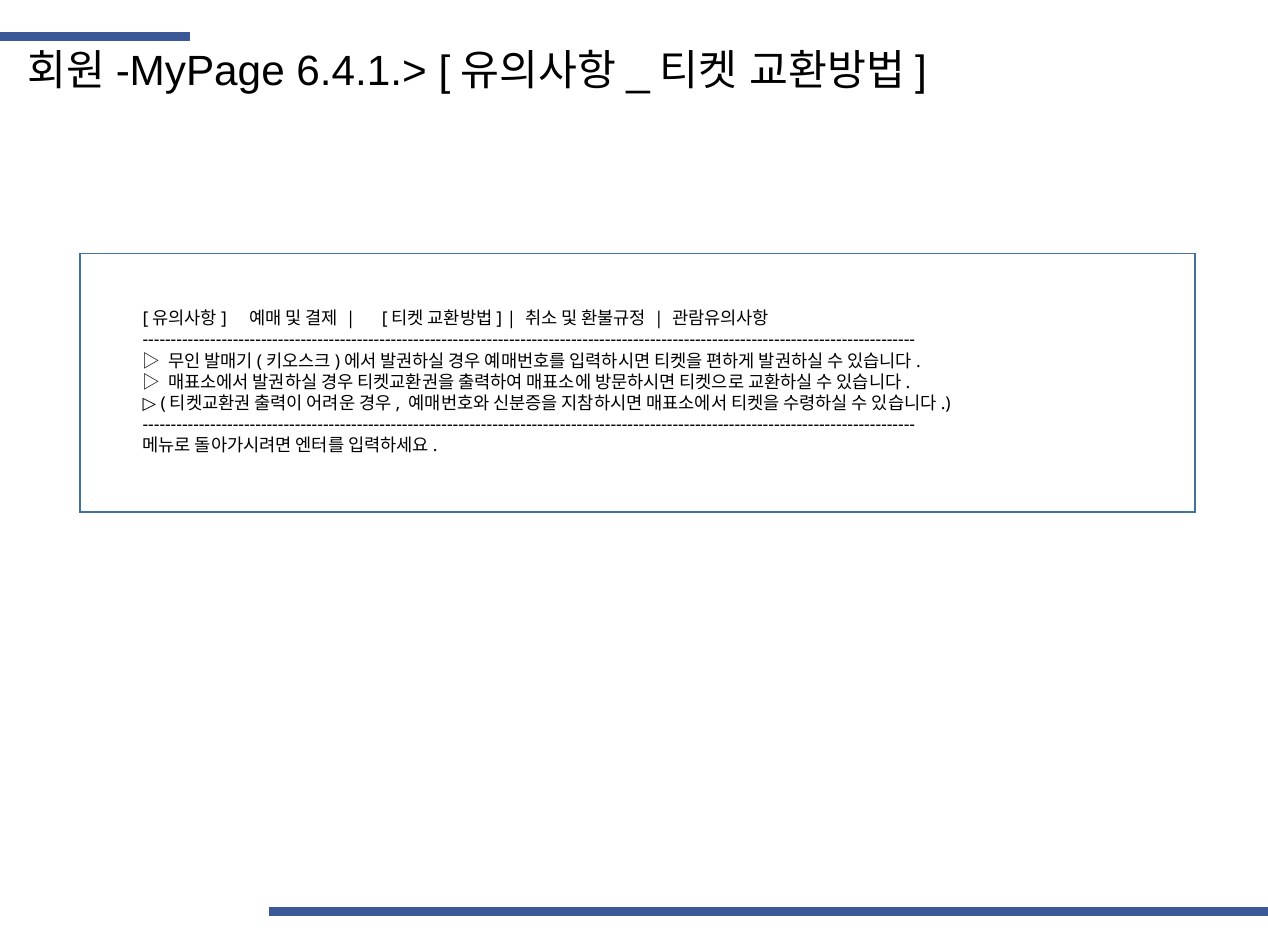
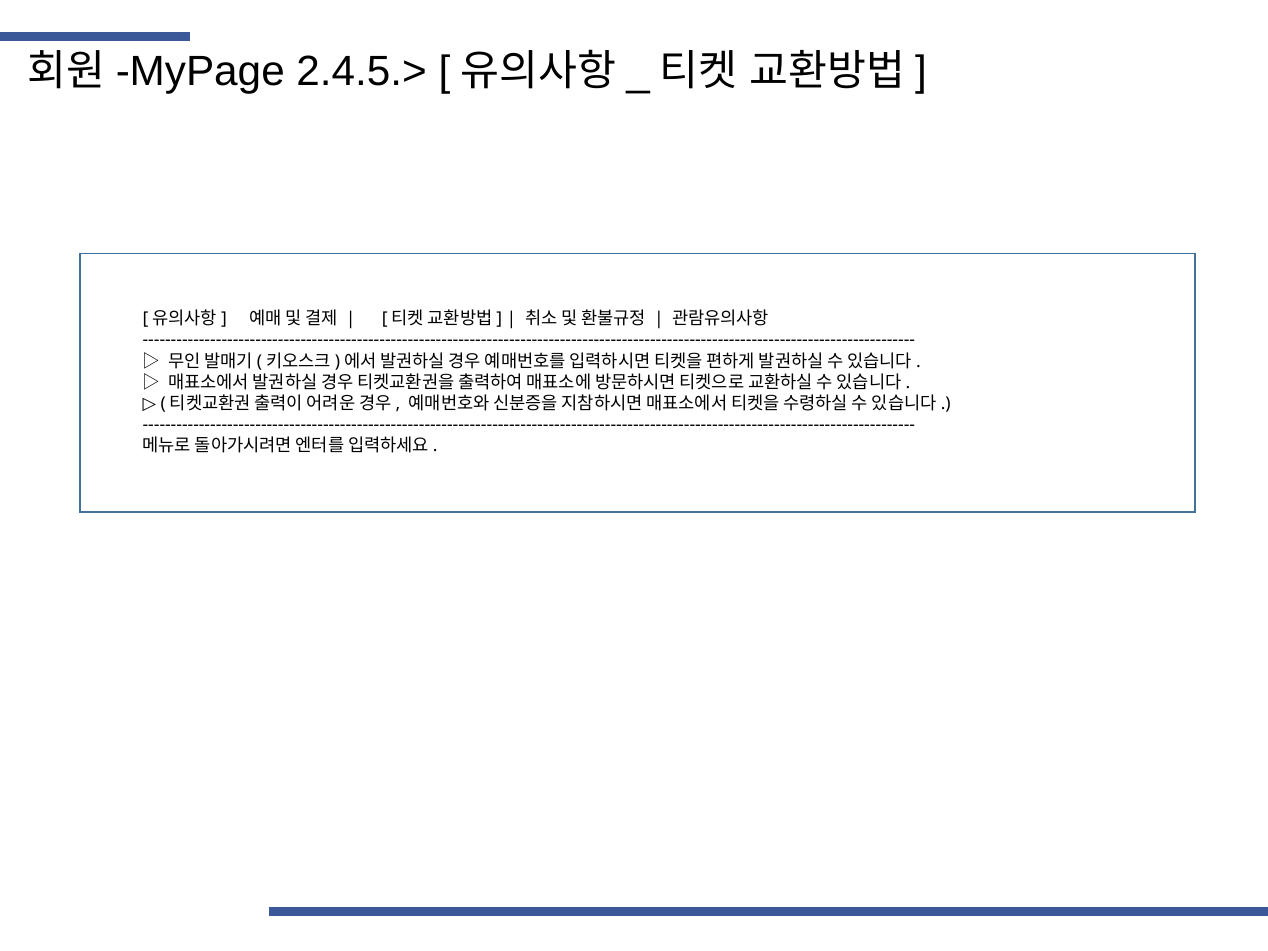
6.4.1.>: 6.4.1.> -> 2.4.5.>
